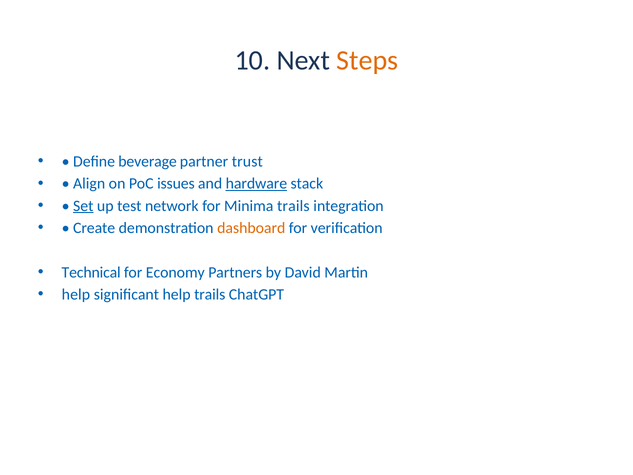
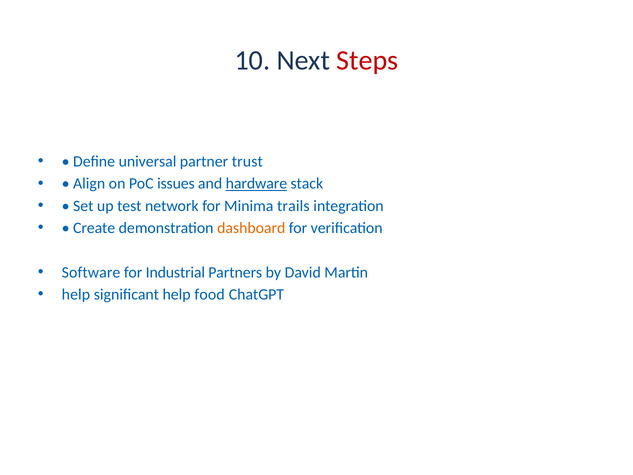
Steps colour: orange -> red
beverage: beverage -> universal
Set underline: present -> none
Technical: Technical -> Software
Economy: Economy -> Industrial
help trails: trails -> food
